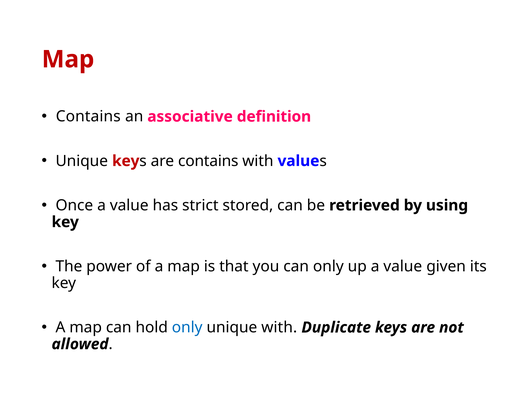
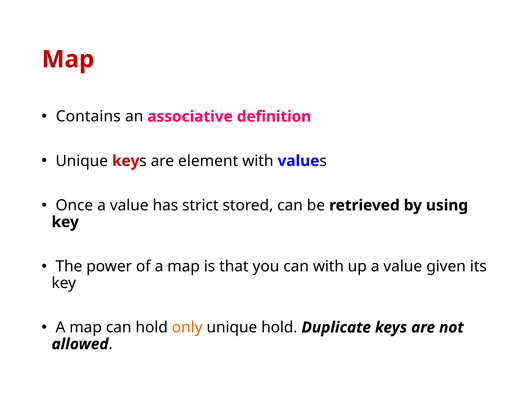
are contains: contains -> element
can only: only -> with
only at (187, 327) colour: blue -> orange
unique with: with -> hold
